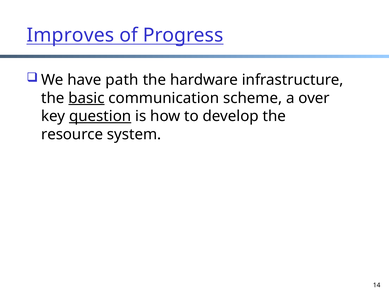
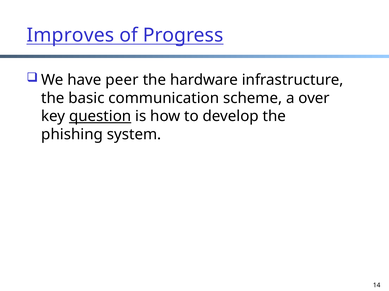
path: path -> peer
basic underline: present -> none
resource: resource -> phishing
